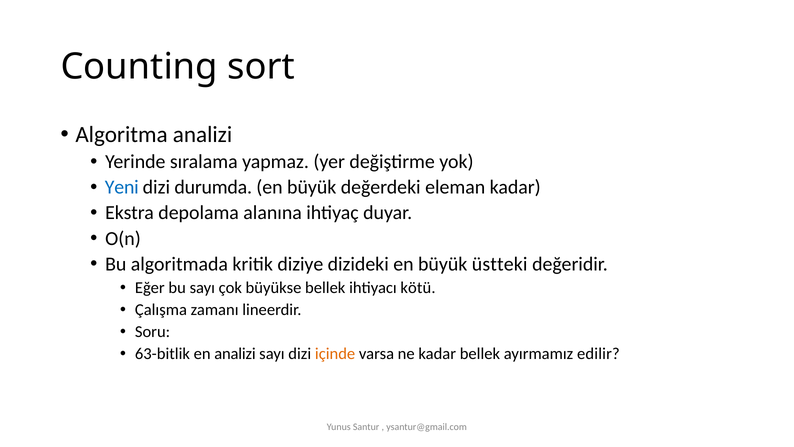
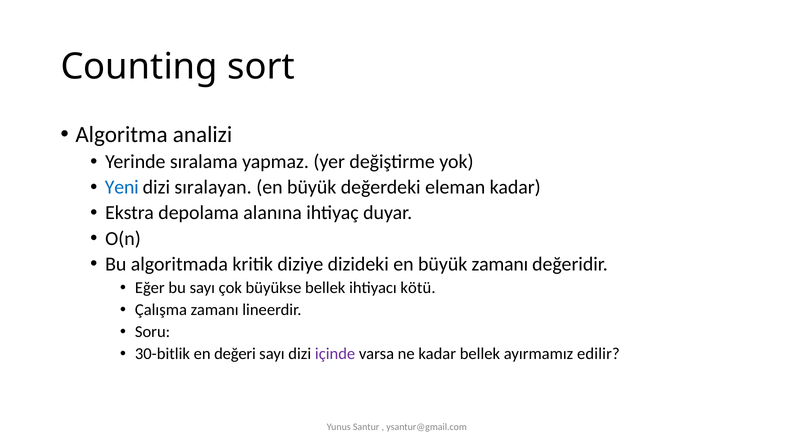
durumda: durumda -> sıralayan
büyük üstteki: üstteki -> zamanı
63-bitlik: 63-bitlik -> 30-bitlik
en analizi: analizi -> değeri
içinde colour: orange -> purple
